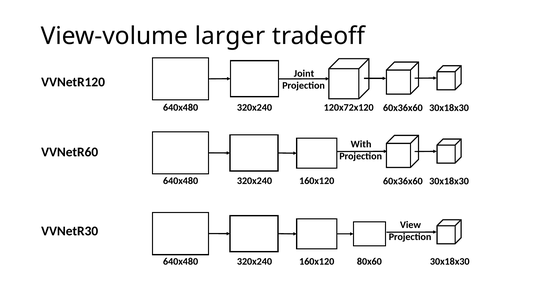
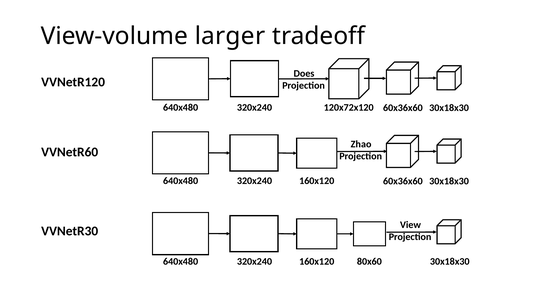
Joint: Joint -> Does
With: With -> Zhao
